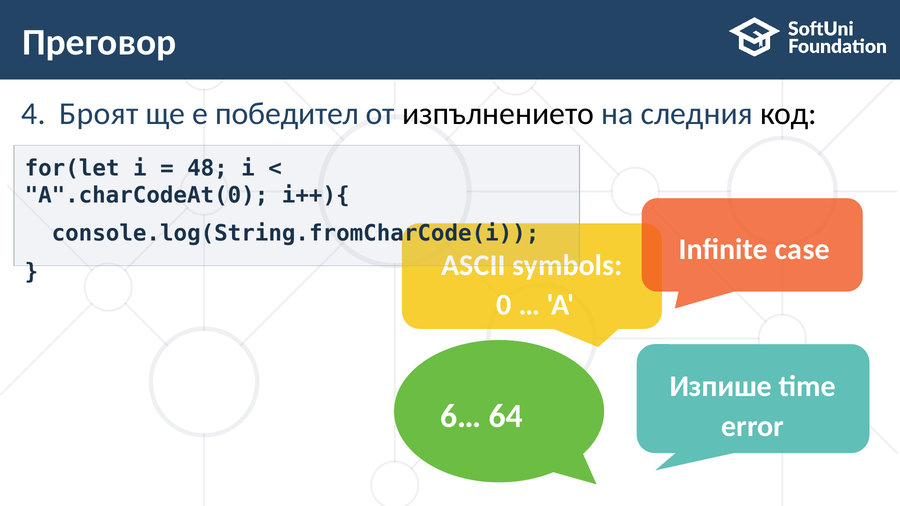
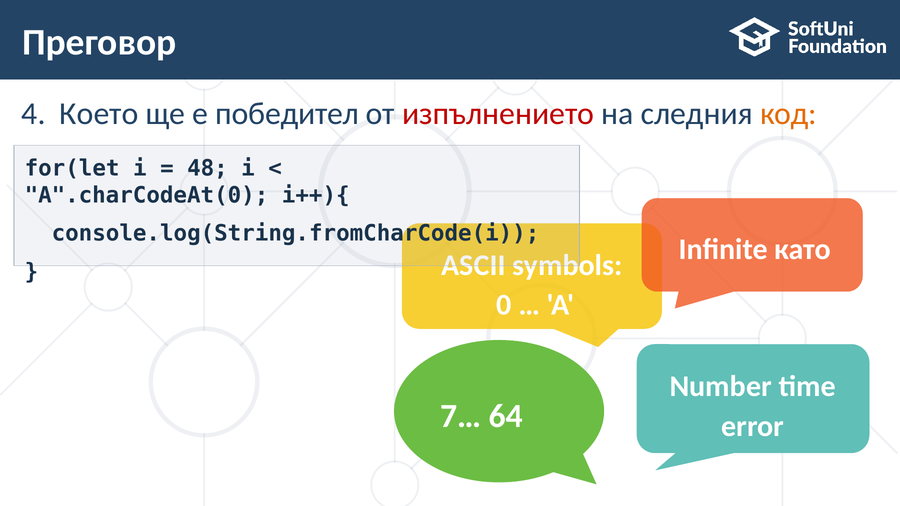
Броят: Броят -> Което
изпълнението colour: black -> red
код colour: black -> orange
case: case -> като
Изпише: Изпише -> Number
6…: 6… -> 7…
